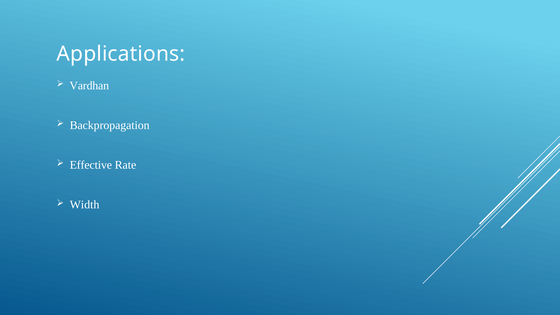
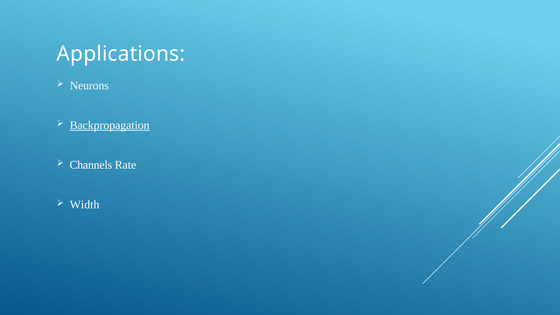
Vardhan: Vardhan -> Neurons
Backpropagation underline: none -> present
Effective: Effective -> Channels
